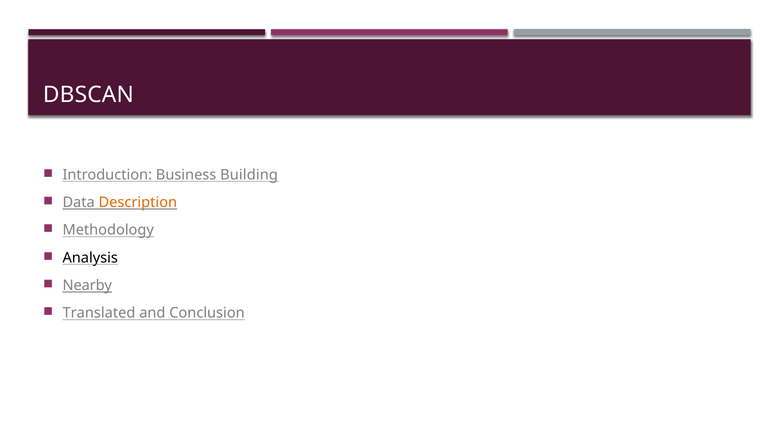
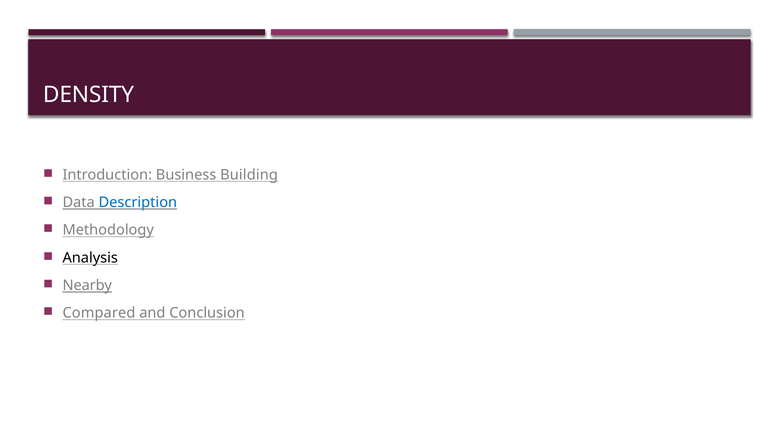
DBSCAN: DBSCAN -> DENSITY
Description colour: orange -> blue
Translated: Translated -> Compared
